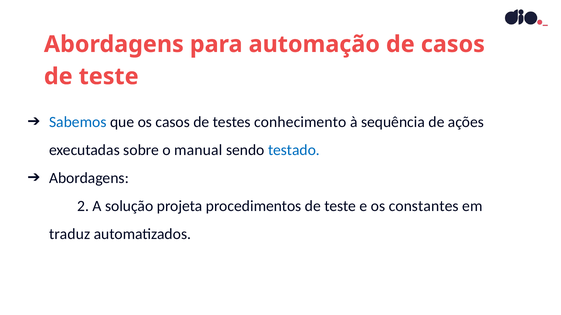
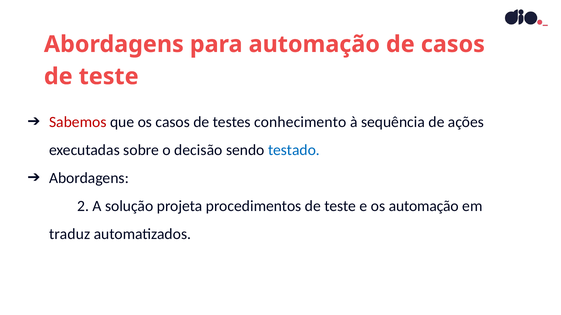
Sabemos colour: blue -> red
manual: manual -> decisão
os constantes: constantes -> automação
